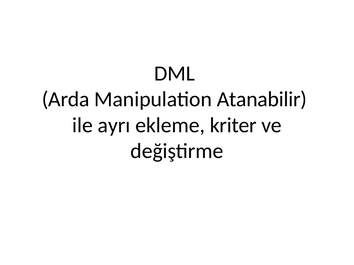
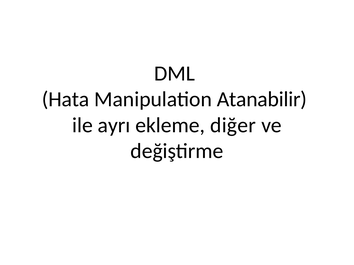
Arda: Arda -> Hata
kriter: kriter -> diğer
